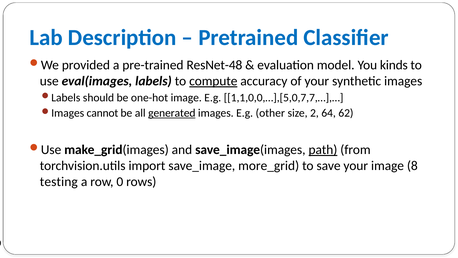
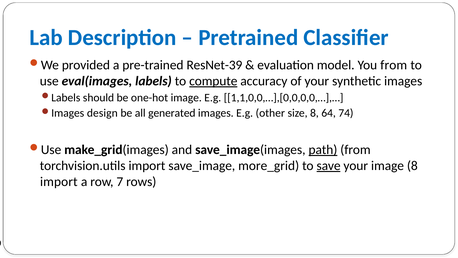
ResNet-48: ResNet-48 -> ResNet-39
You kinds: kinds -> from
1,1,0,0,…],[5,0,7,7,…],…: 1,1,0,0,…],[5,0,7,7,…],… -> 1,1,0,0,…],[0,0,0,0,…],…
cannot: cannot -> design
generated underline: present -> none
size 2: 2 -> 8
62: 62 -> 74
save underline: none -> present
testing at (59, 182): testing -> import
0: 0 -> 7
